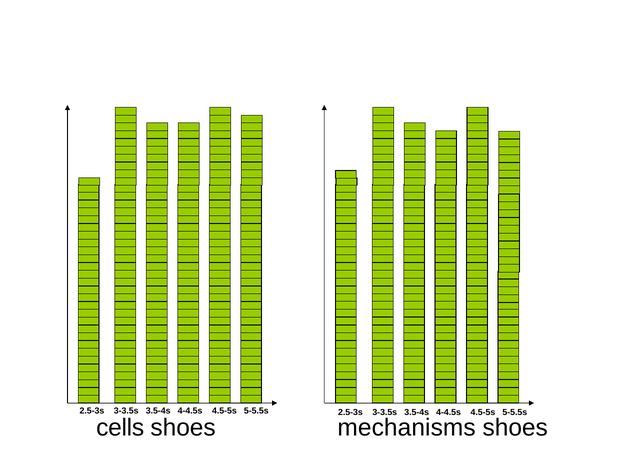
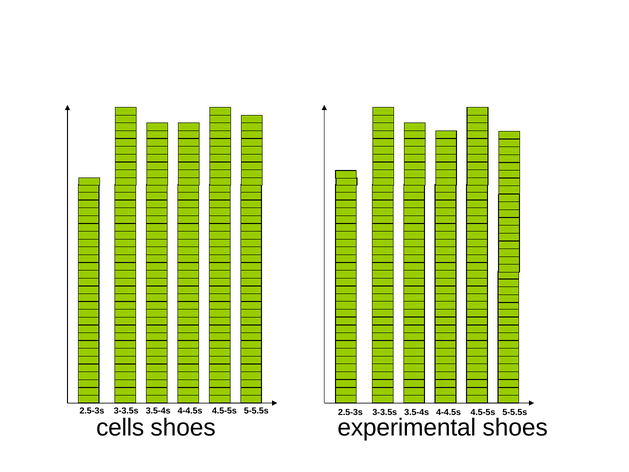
mechanisms: mechanisms -> experimental
